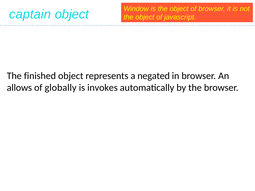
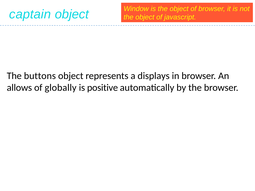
finished: finished -> buttons
negated: negated -> displays
invokes: invokes -> positive
